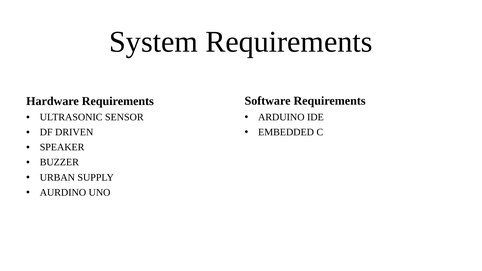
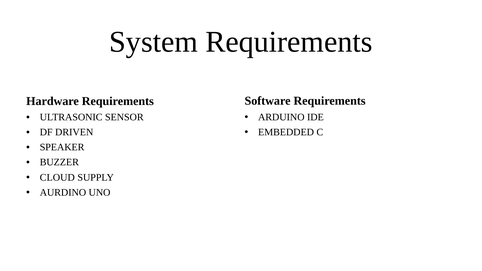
URBAN: URBAN -> CLOUD
